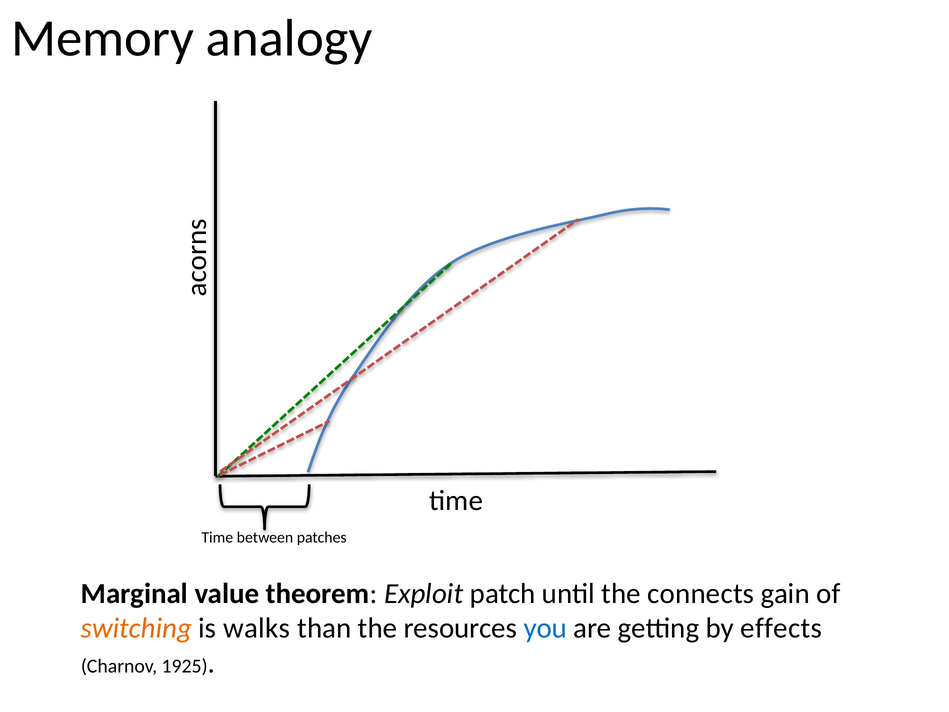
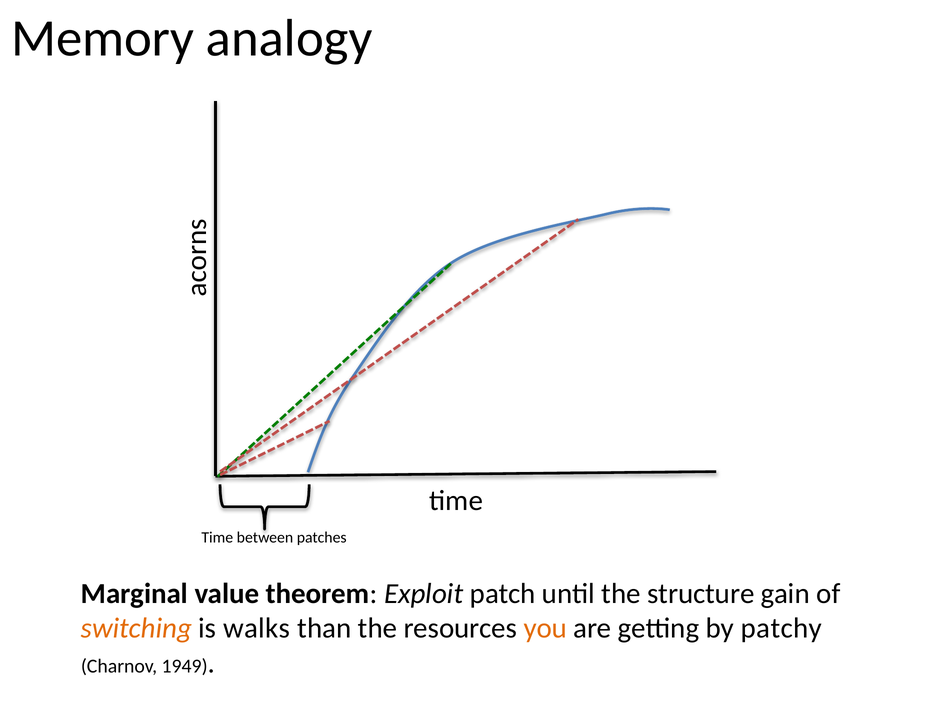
connects: connects -> structure
you colour: blue -> orange
effects: effects -> patchy
1925: 1925 -> 1949
